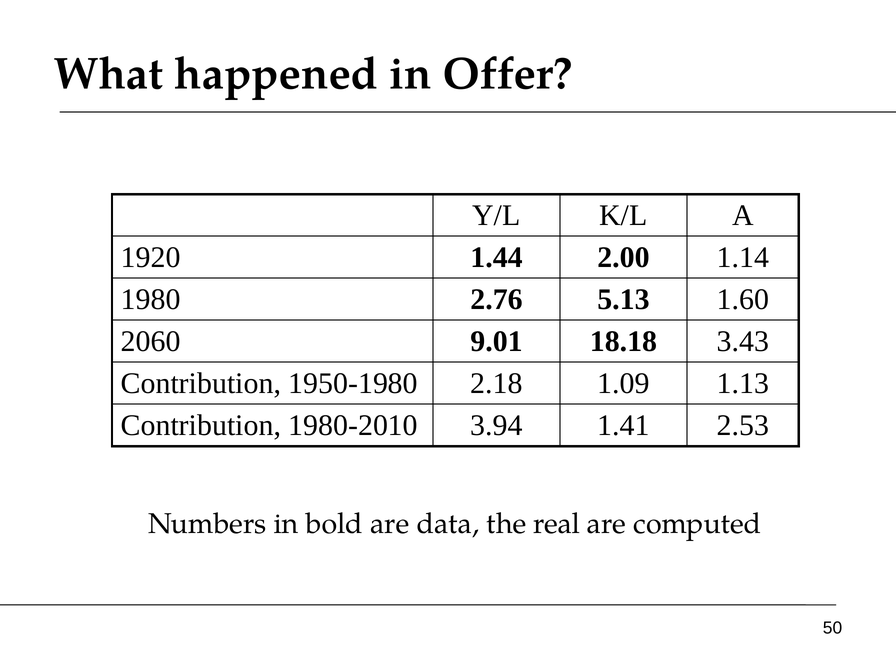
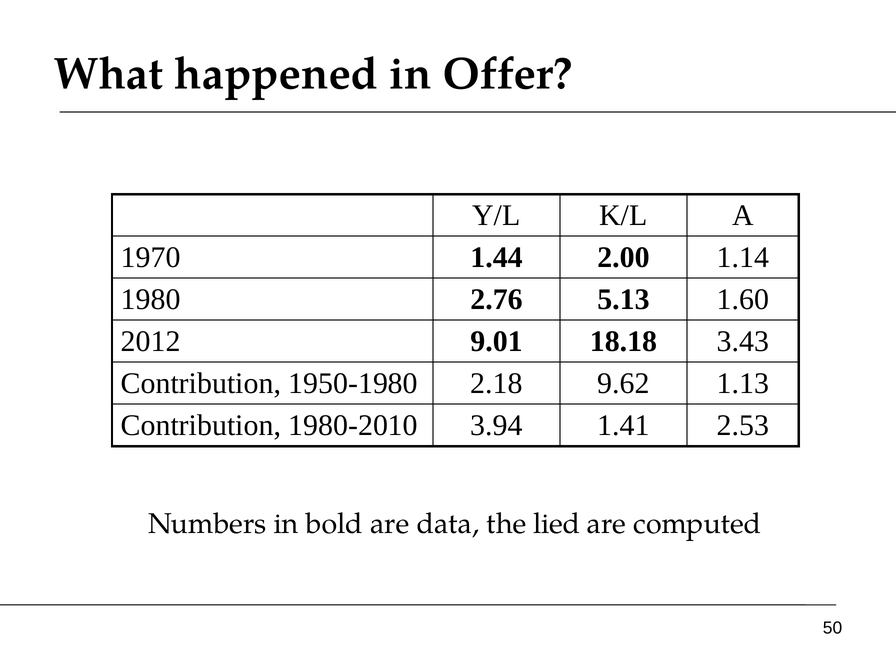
1920: 1920 -> 1970
2060: 2060 -> 2012
1.09: 1.09 -> 9.62
real: real -> lied
